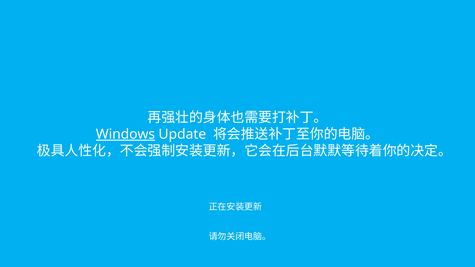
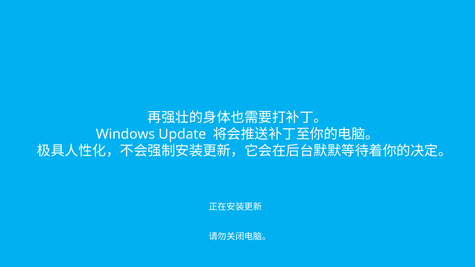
Windows underline: present -> none
